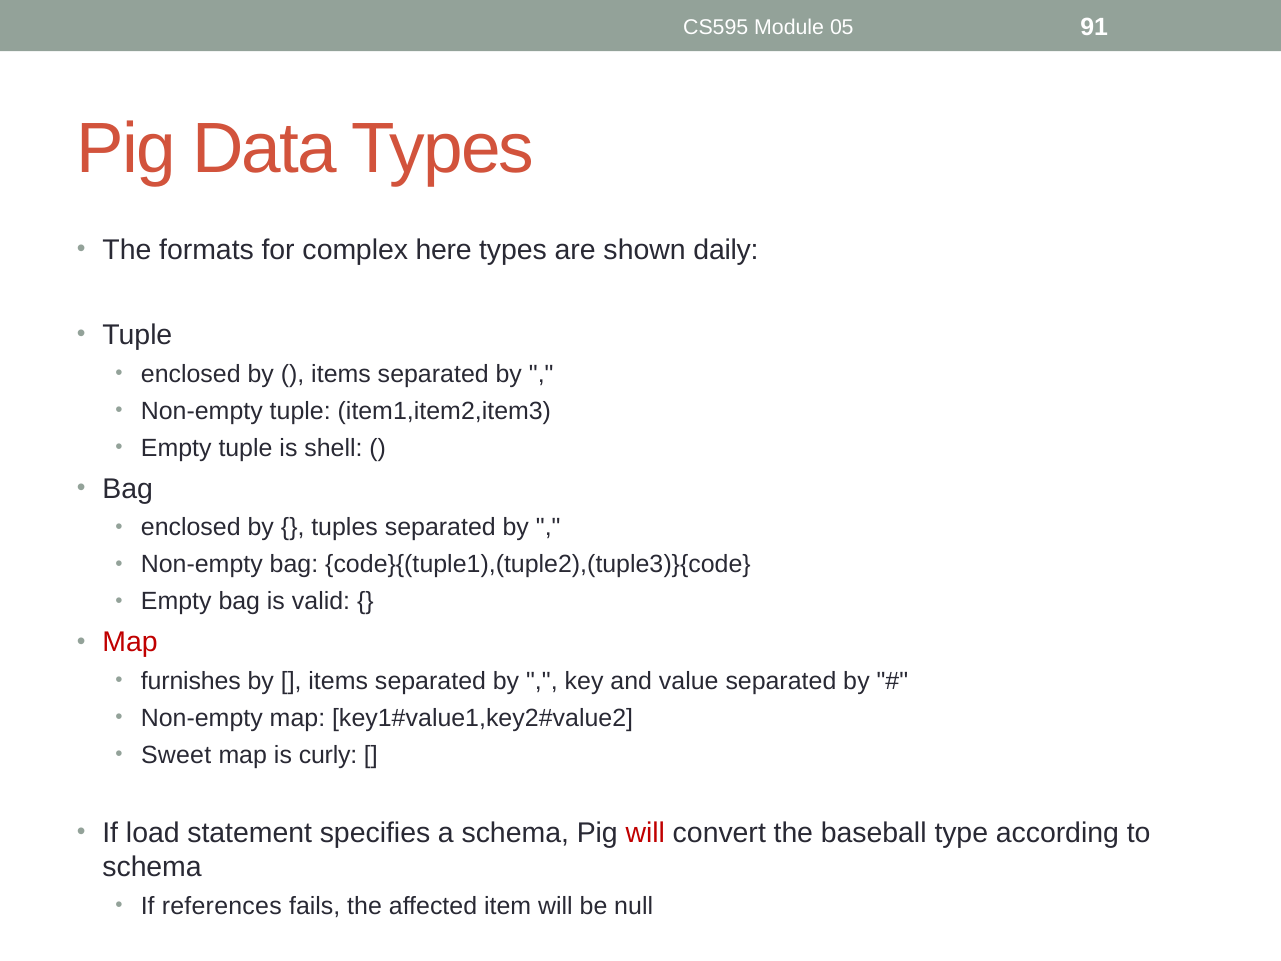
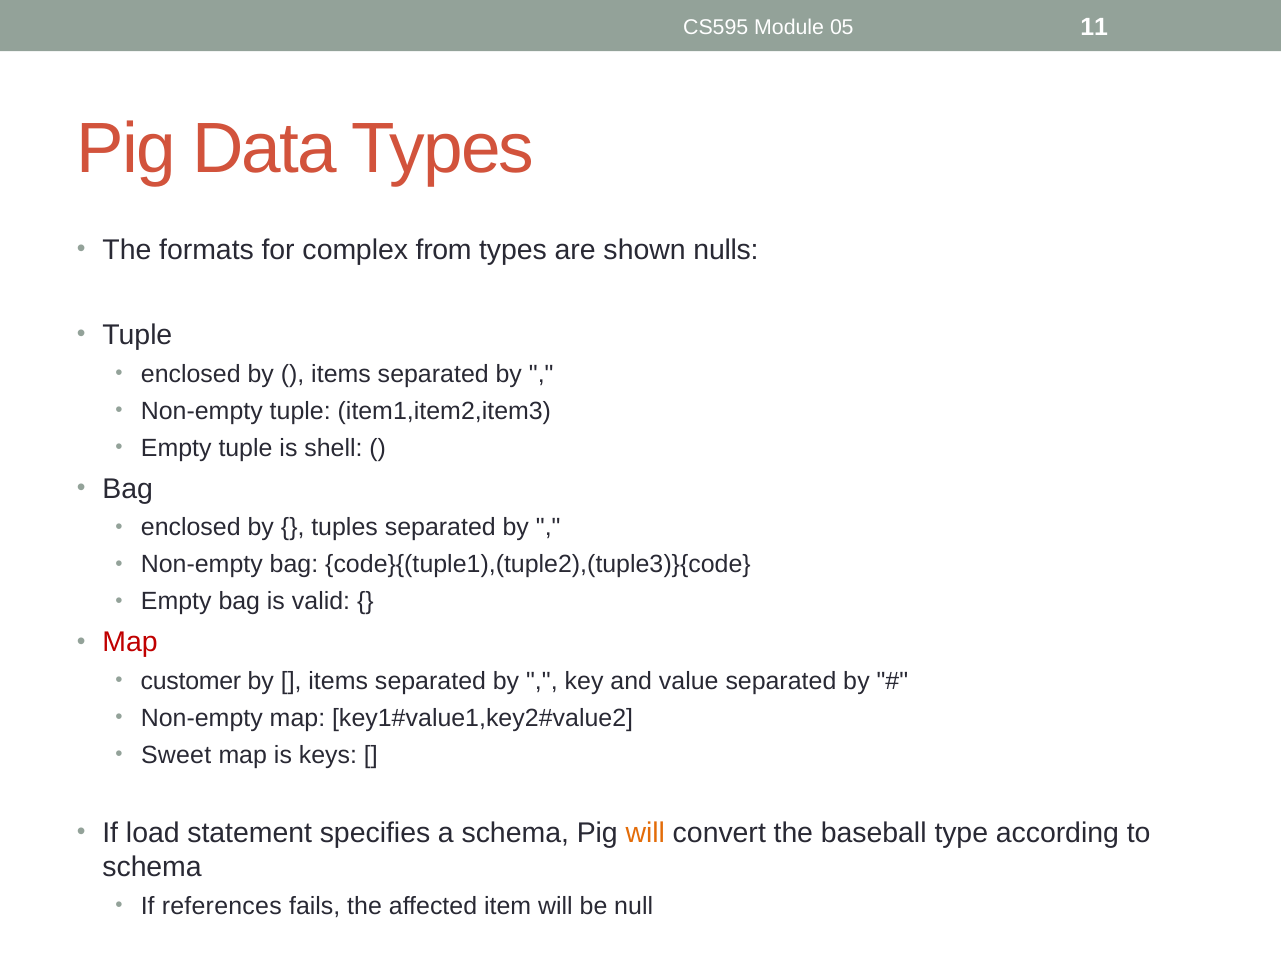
91: 91 -> 11
here: here -> from
daily: daily -> nulls
furnishes: furnishes -> customer
curly: curly -> keys
will at (645, 833) colour: red -> orange
